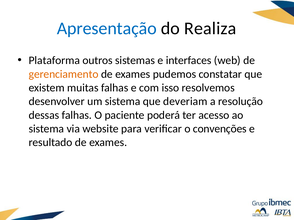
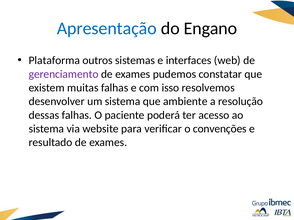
Realiza: Realiza -> Engano
gerenciamento colour: orange -> purple
deveriam: deveriam -> ambiente
